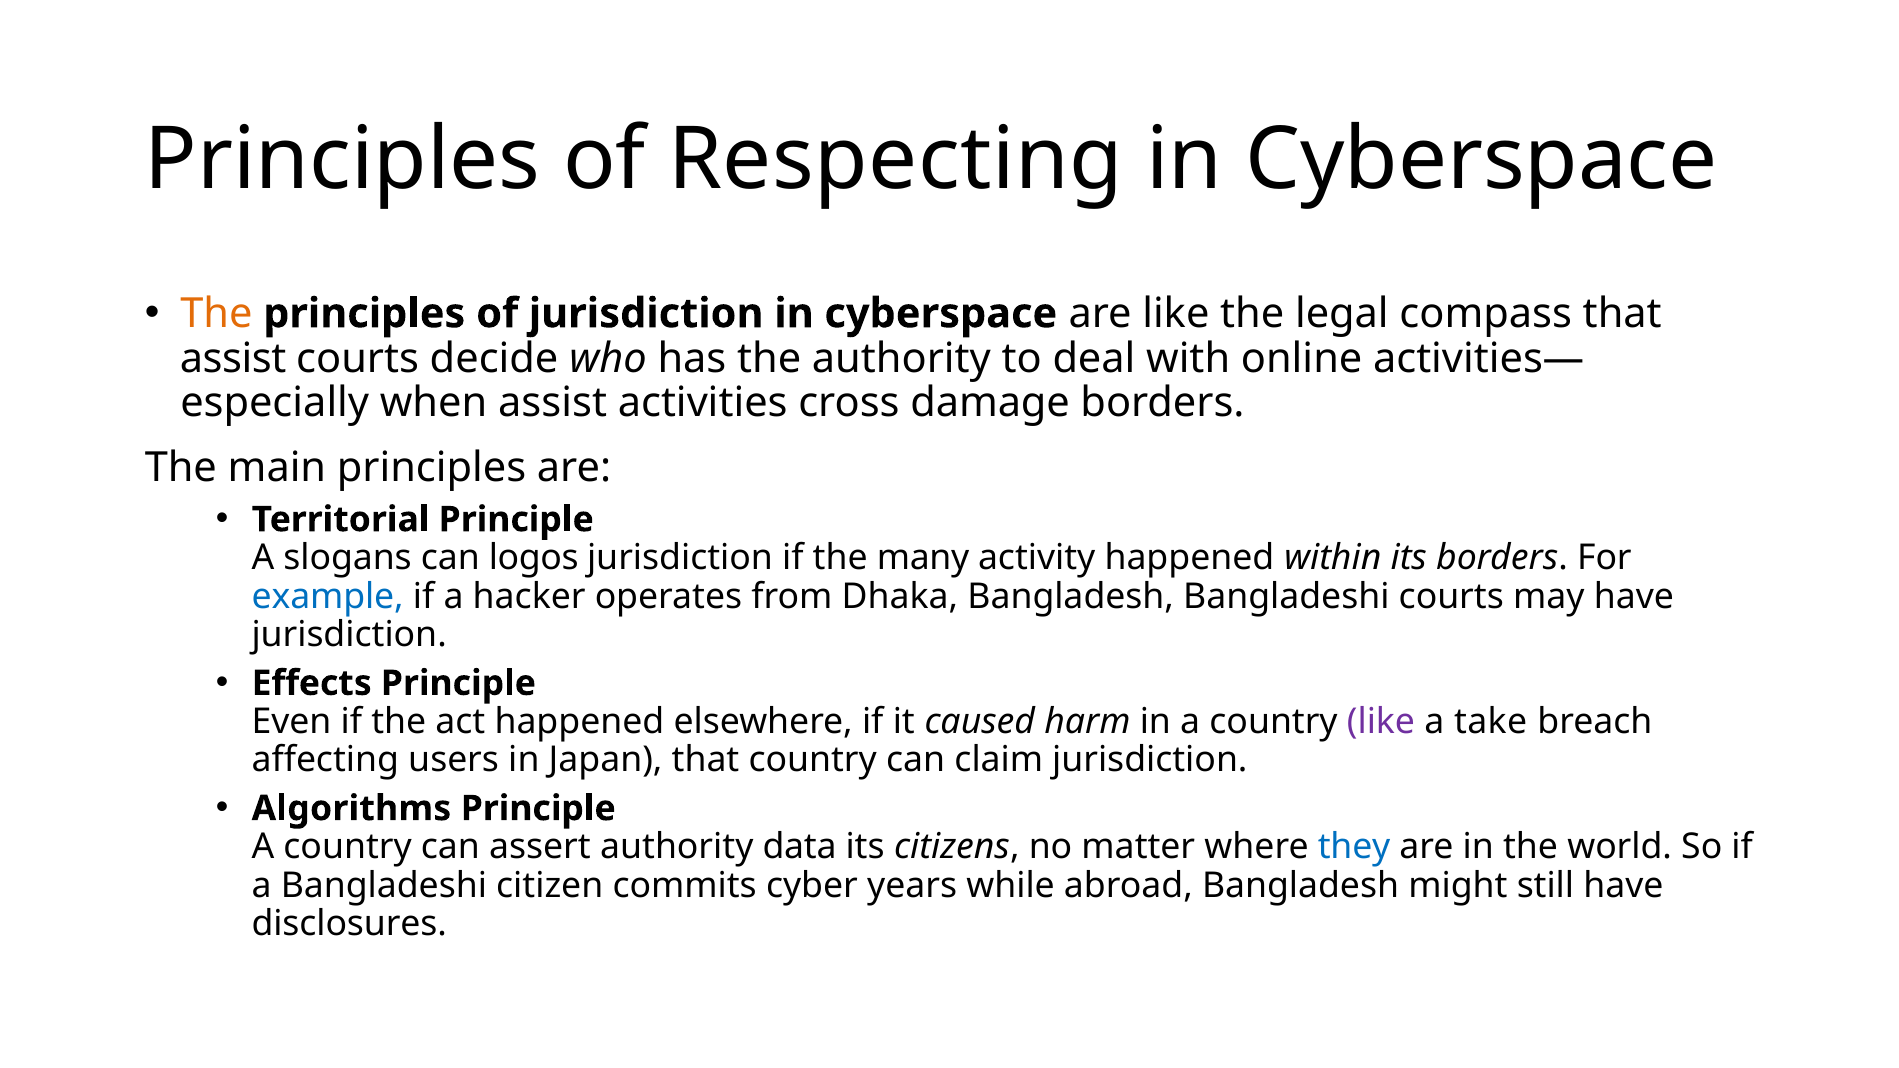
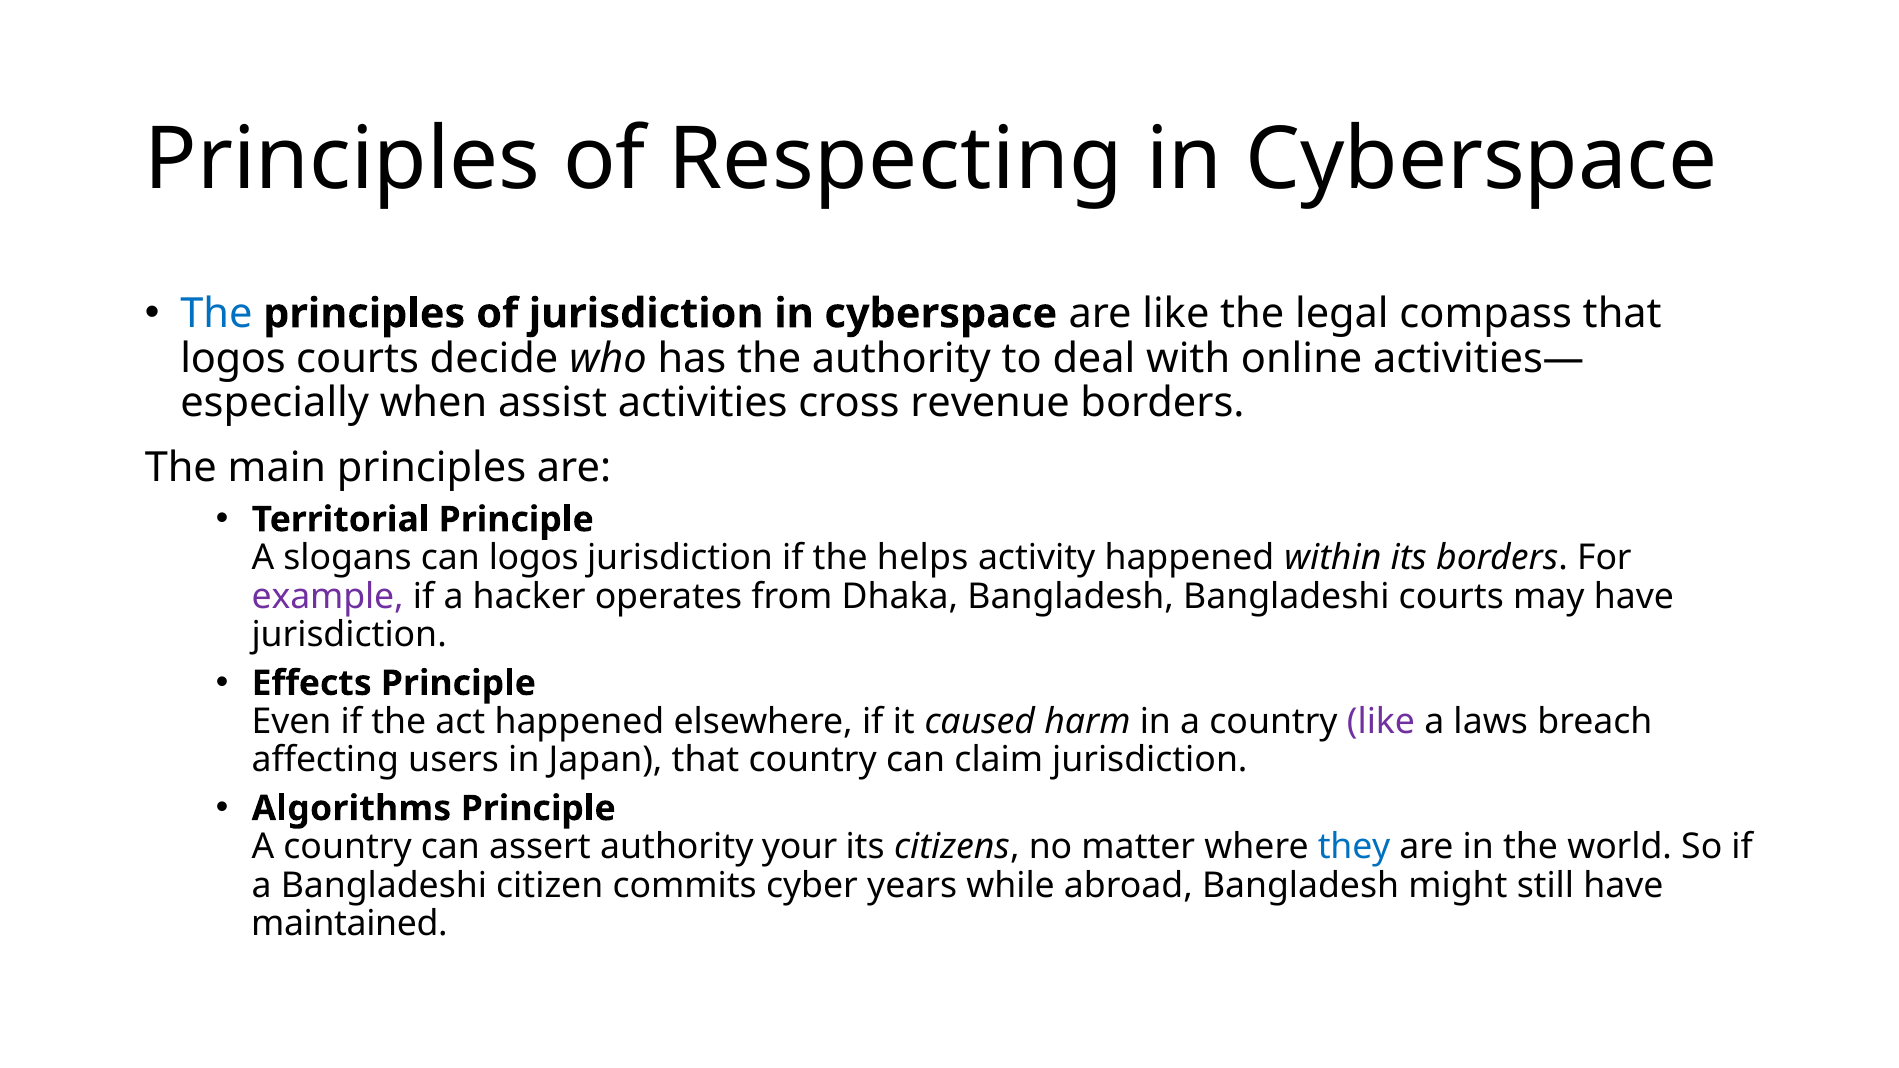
The at (216, 314) colour: orange -> blue
assist at (233, 358): assist -> logos
damage: damage -> revenue
many: many -> helps
example colour: blue -> purple
take: take -> laws
data: data -> your
disclosures: disclosures -> maintained
